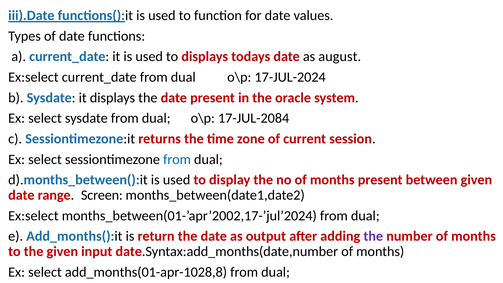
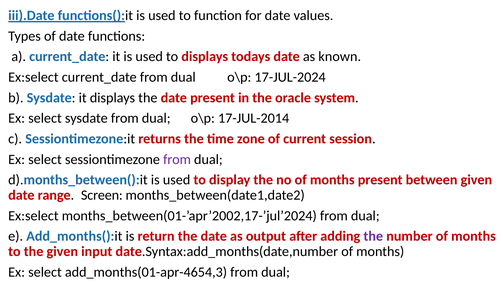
august: august -> known
17-JUL-2084: 17-JUL-2084 -> 17-JUL-2014
from at (177, 159) colour: blue -> purple
add_months(01-apr-1028,8: add_months(01-apr-1028,8 -> add_months(01-apr-4654,3
